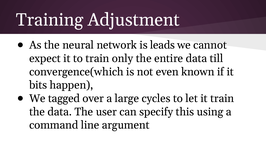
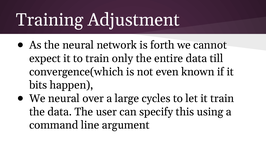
leads: leads -> forth
We tagged: tagged -> neural
